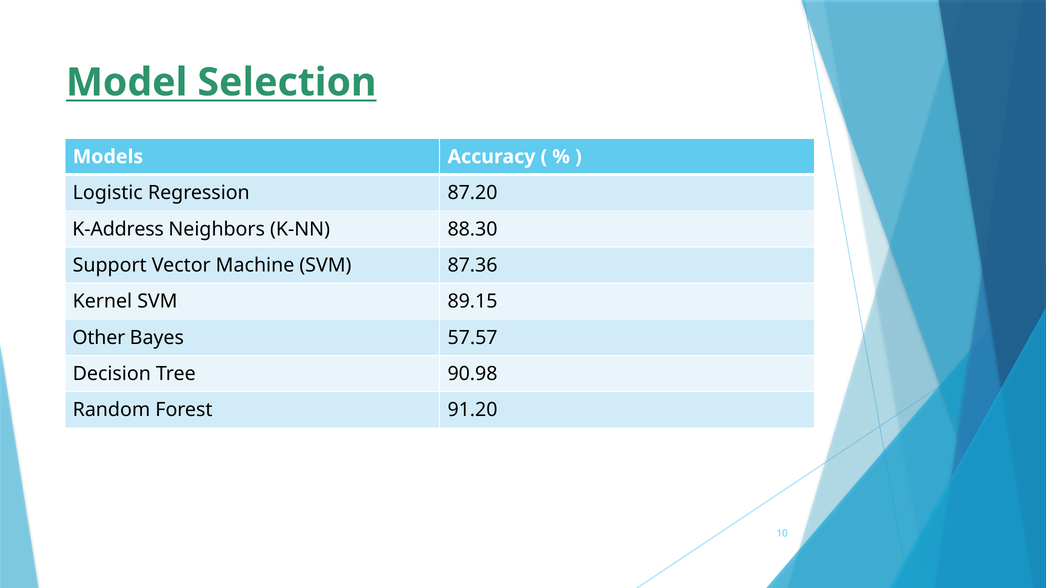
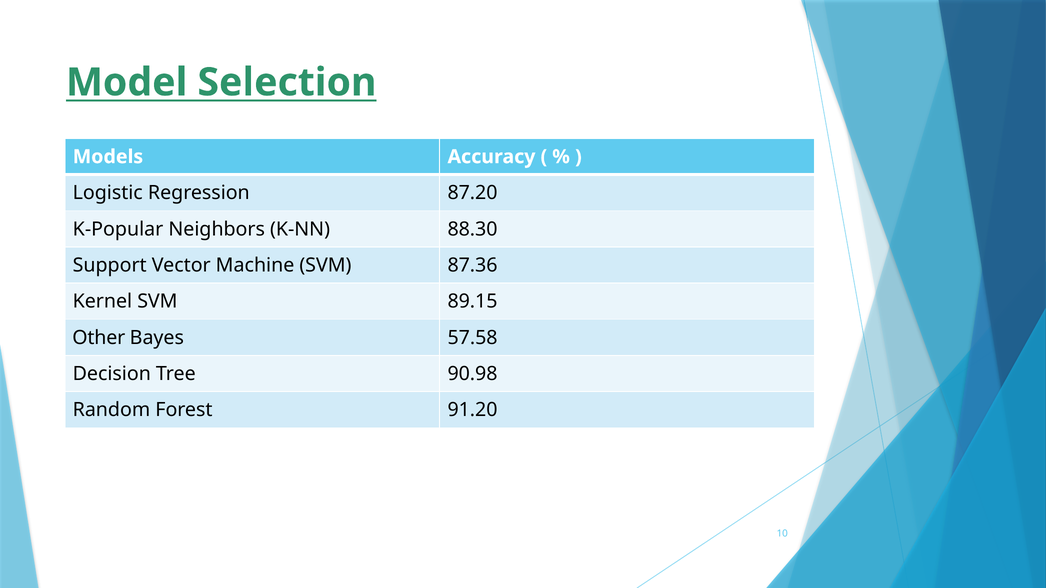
K-Address: K-Address -> K-Popular
57.57: 57.57 -> 57.58
